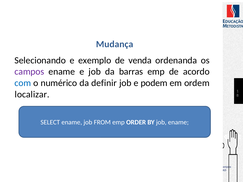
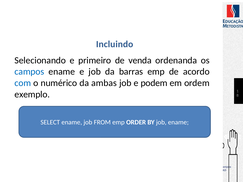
Mudança: Mudança -> Incluindo
exemplo: exemplo -> primeiro
campos colour: purple -> blue
definir: definir -> ambas
localizar: localizar -> exemplo
